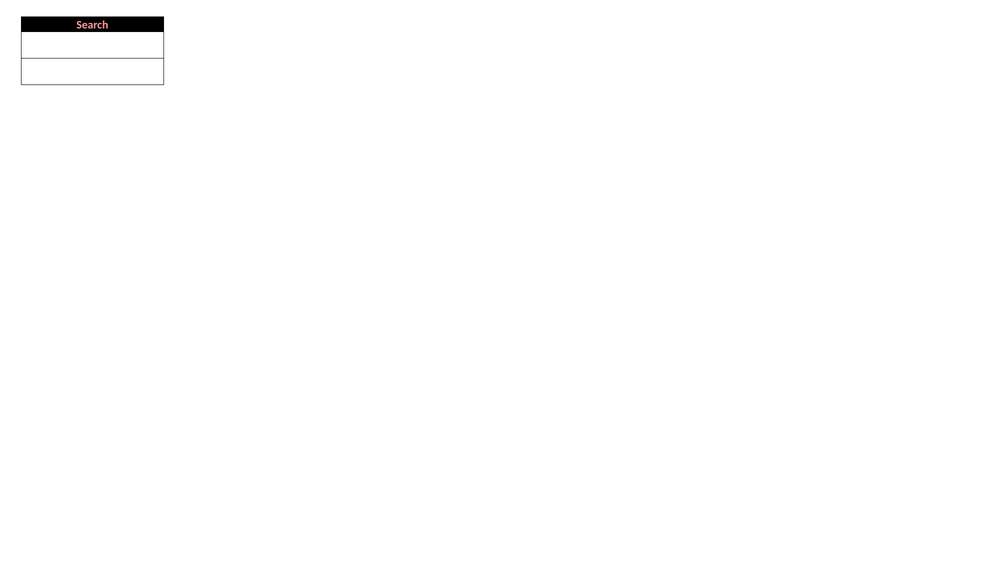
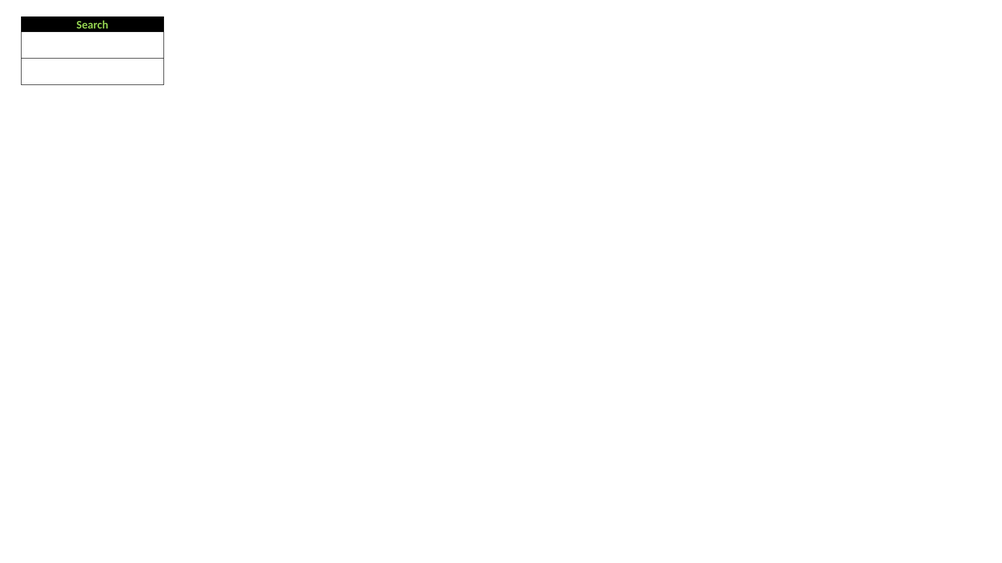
Search colour: pink -> light green
